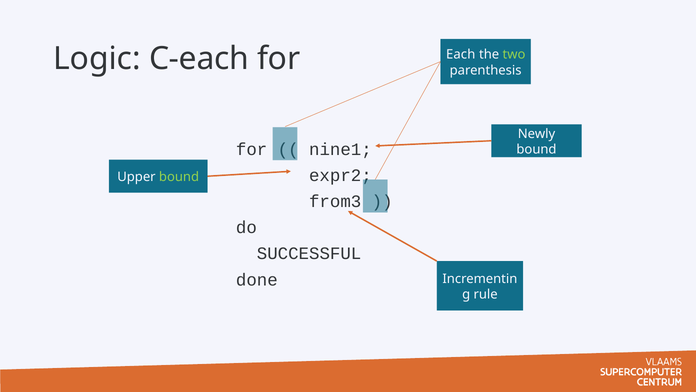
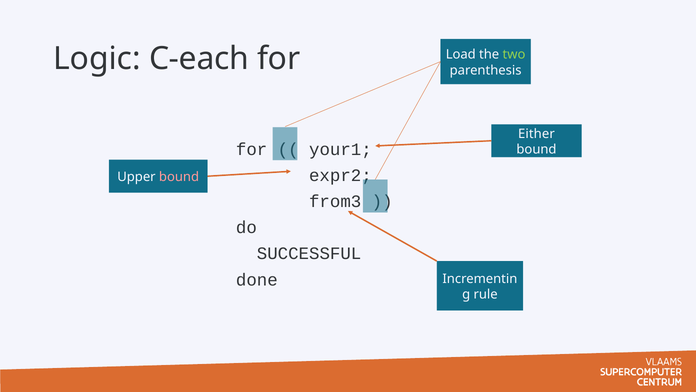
Each: Each -> Load
Newly: Newly -> Either
nine1: nine1 -> your1
bound at (179, 177) colour: light green -> pink
